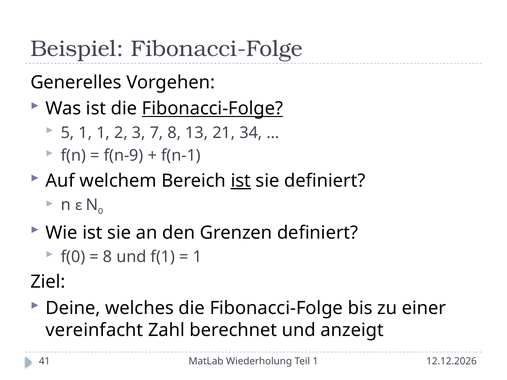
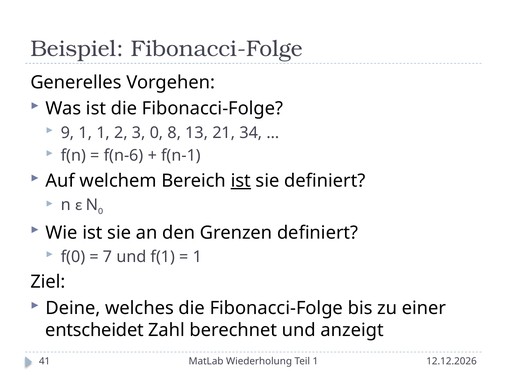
Fibonacci-Folge at (213, 109) underline: present -> none
5: 5 -> 9
3 7: 7 -> 0
f(n-9: f(n-9 -> f(n-6
8 at (108, 257): 8 -> 7
vereinfacht: vereinfacht -> entscheidet
